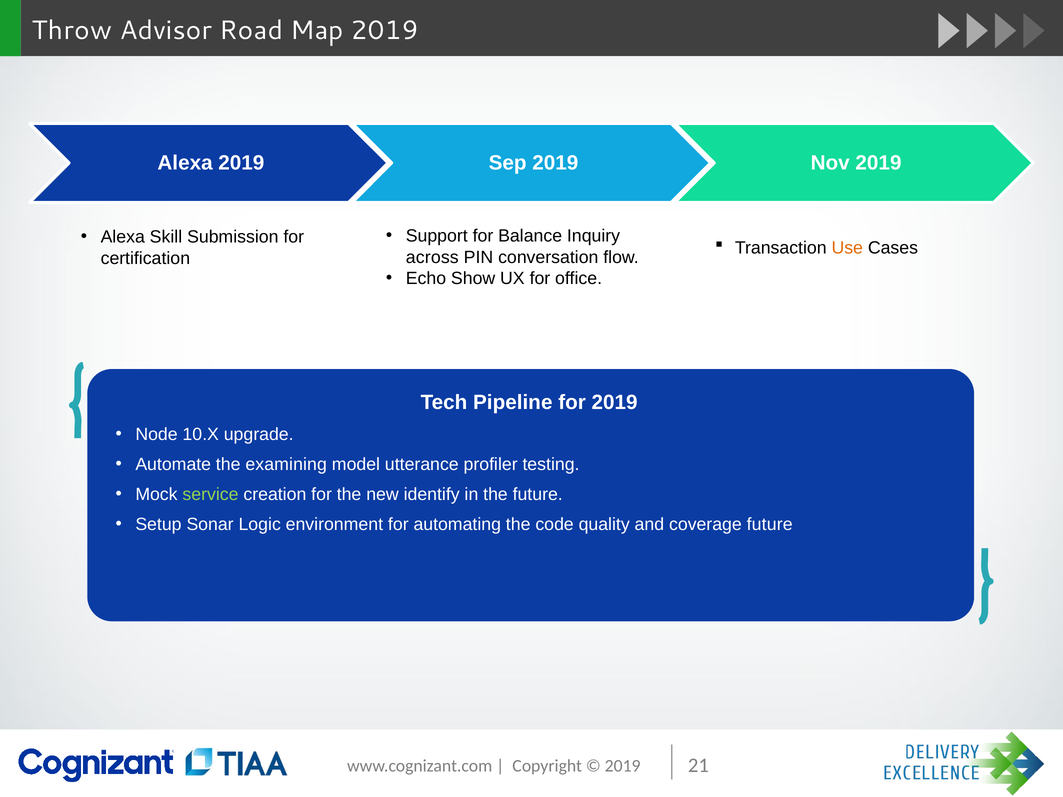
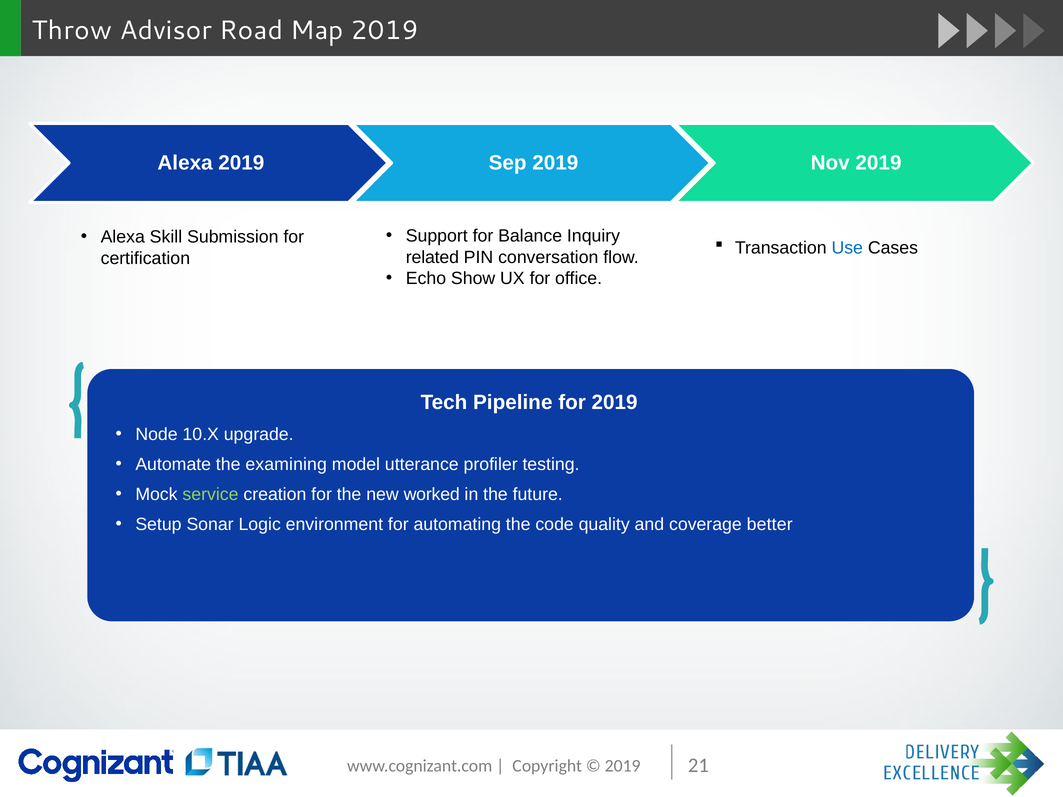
Use colour: orange -> blue
across: across -> related
identify: identify -> worked
coverage future: future -> better
